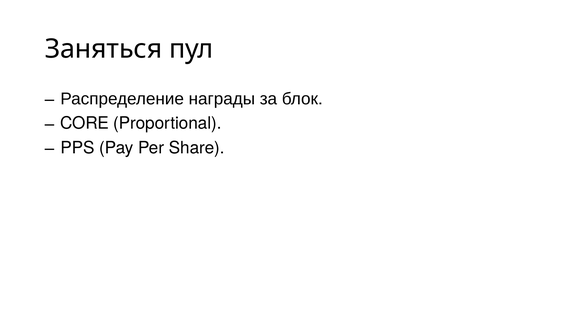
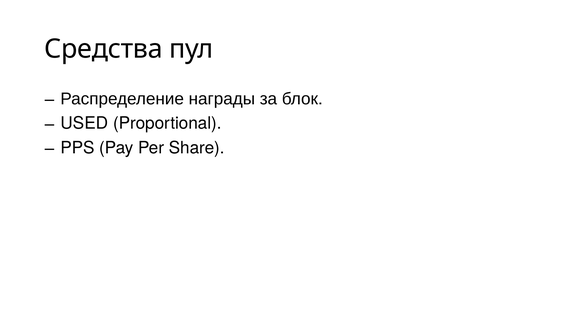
Заняться: Заняться -> Средства
CORE: CORE -> USED
